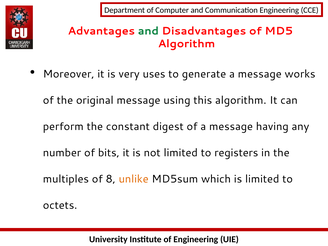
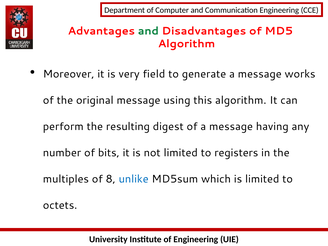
uses: uses -> field
constant: constant -> resulting
unlike colour: orange -> blue
